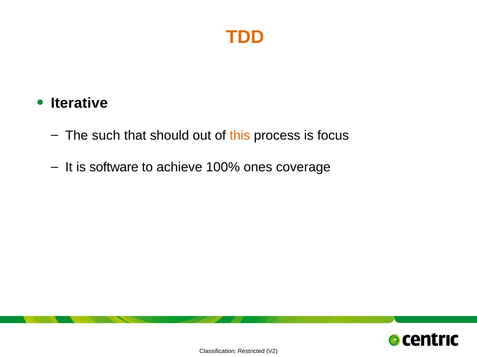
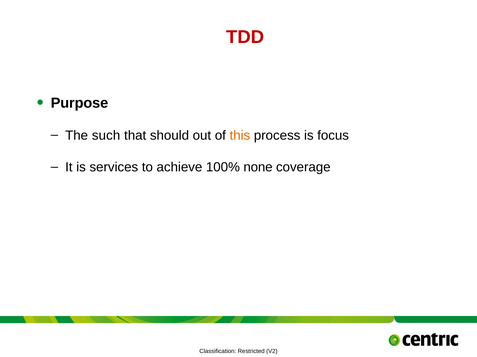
TDD colour: orange -> red
Iterative: Iterative -> Purpose
software: software -> services
ones: ones -> none
